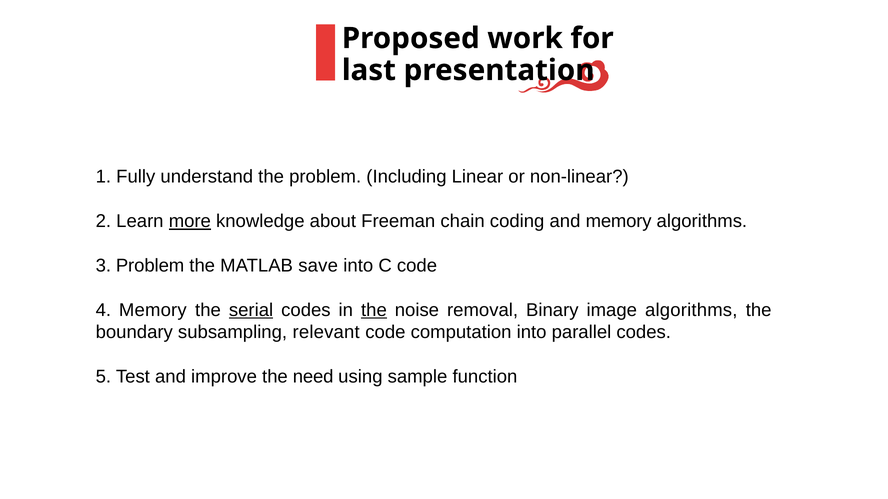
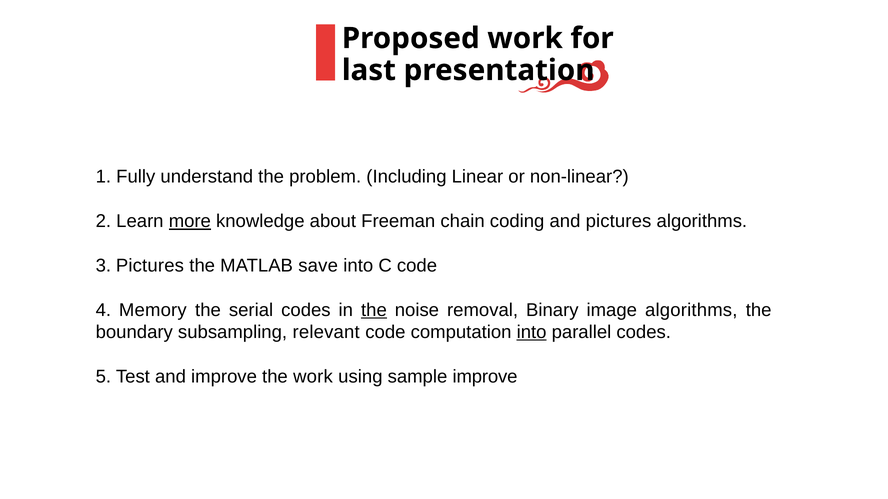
and memory: memory -> pictures
3 Problem: Problem -> Pictures
serial underline: present -> none
into at (532, 333) underline: none -> present
the need: need -> work
sample function: function -> improve
